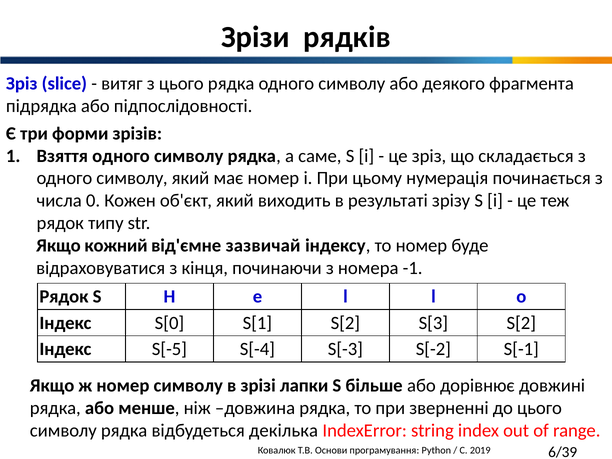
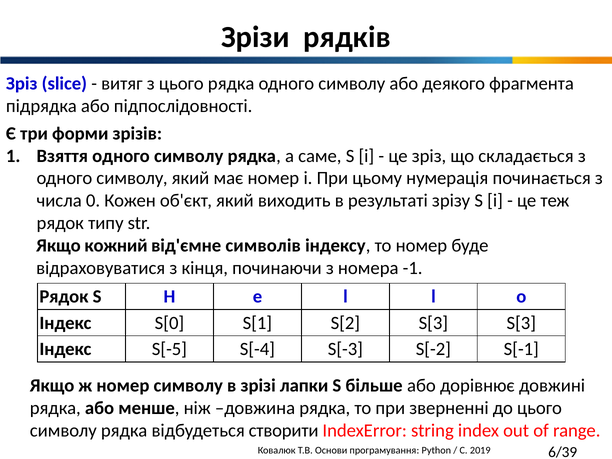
зазвичай: зазвичай -> символів
S[3 S[2: S[2 -> S[3
декілька: декілька -> створити
